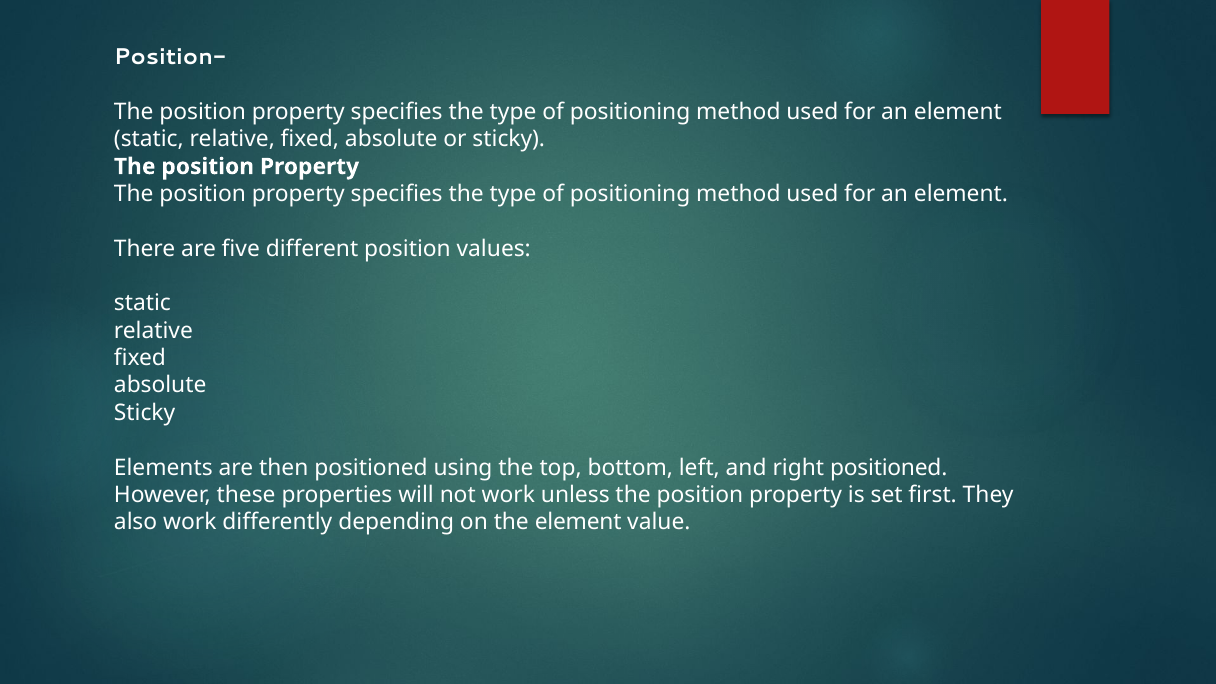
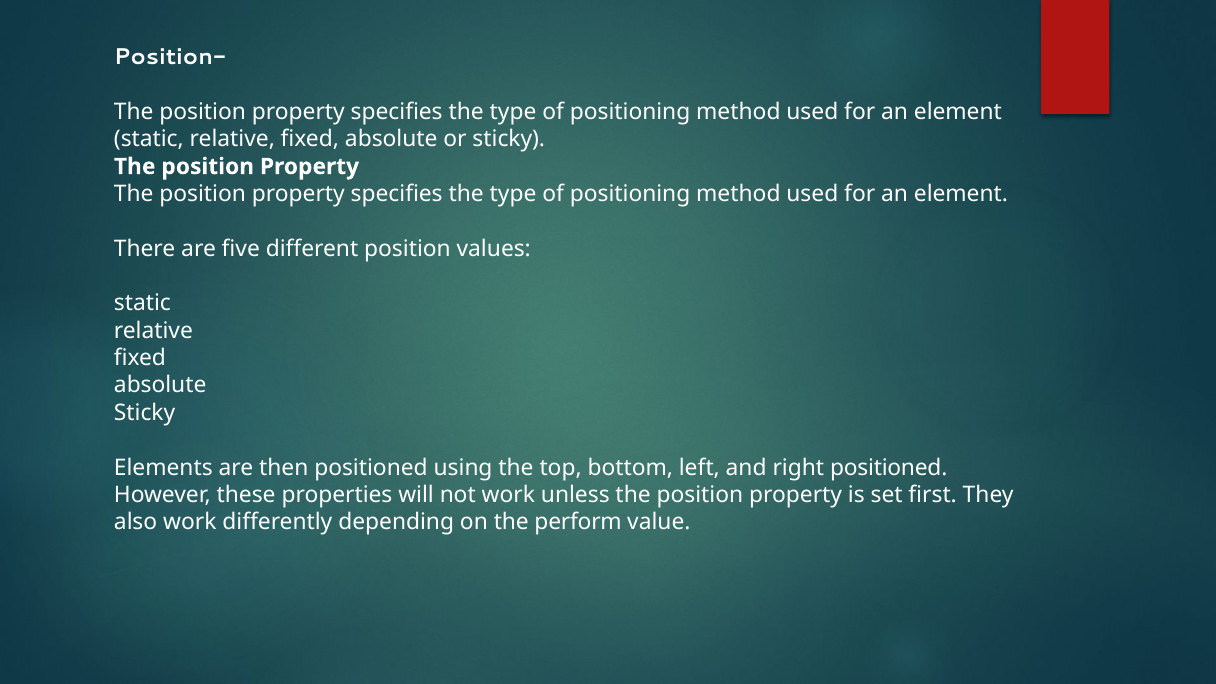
the element: element -> perform
